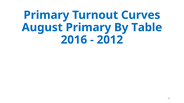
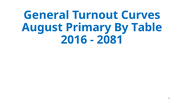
Primary at (46, 15): Primary -> General
2012: 2012 -> 2081
